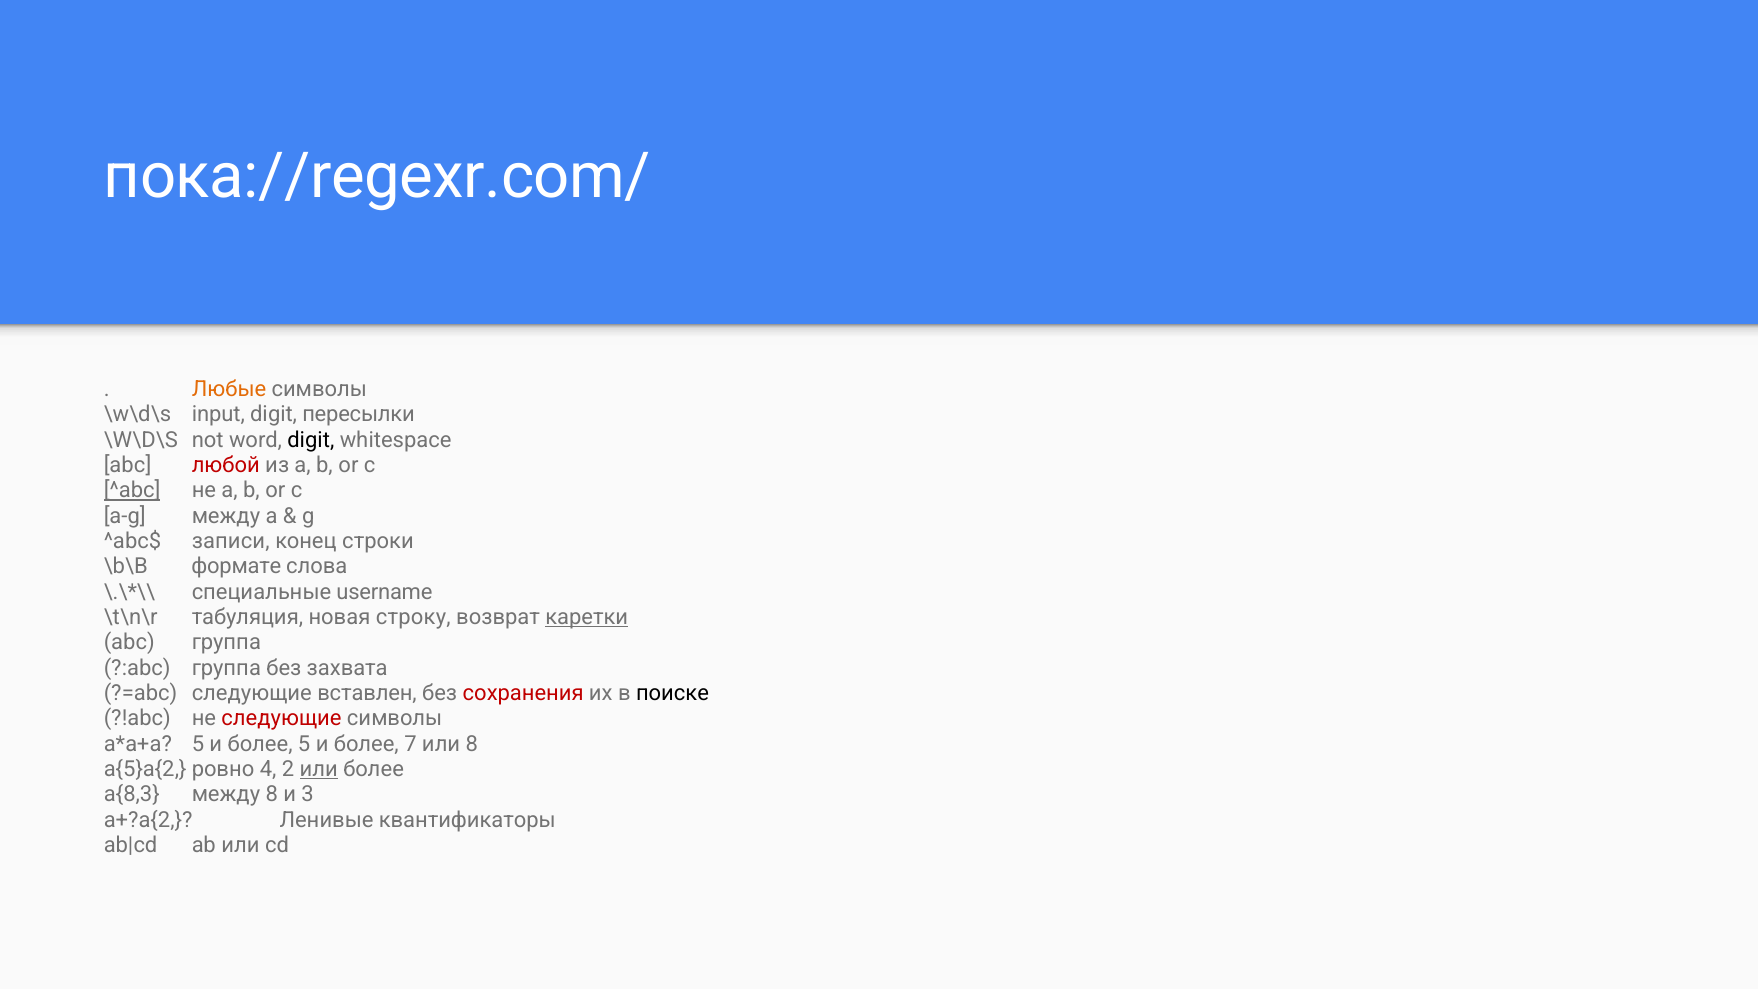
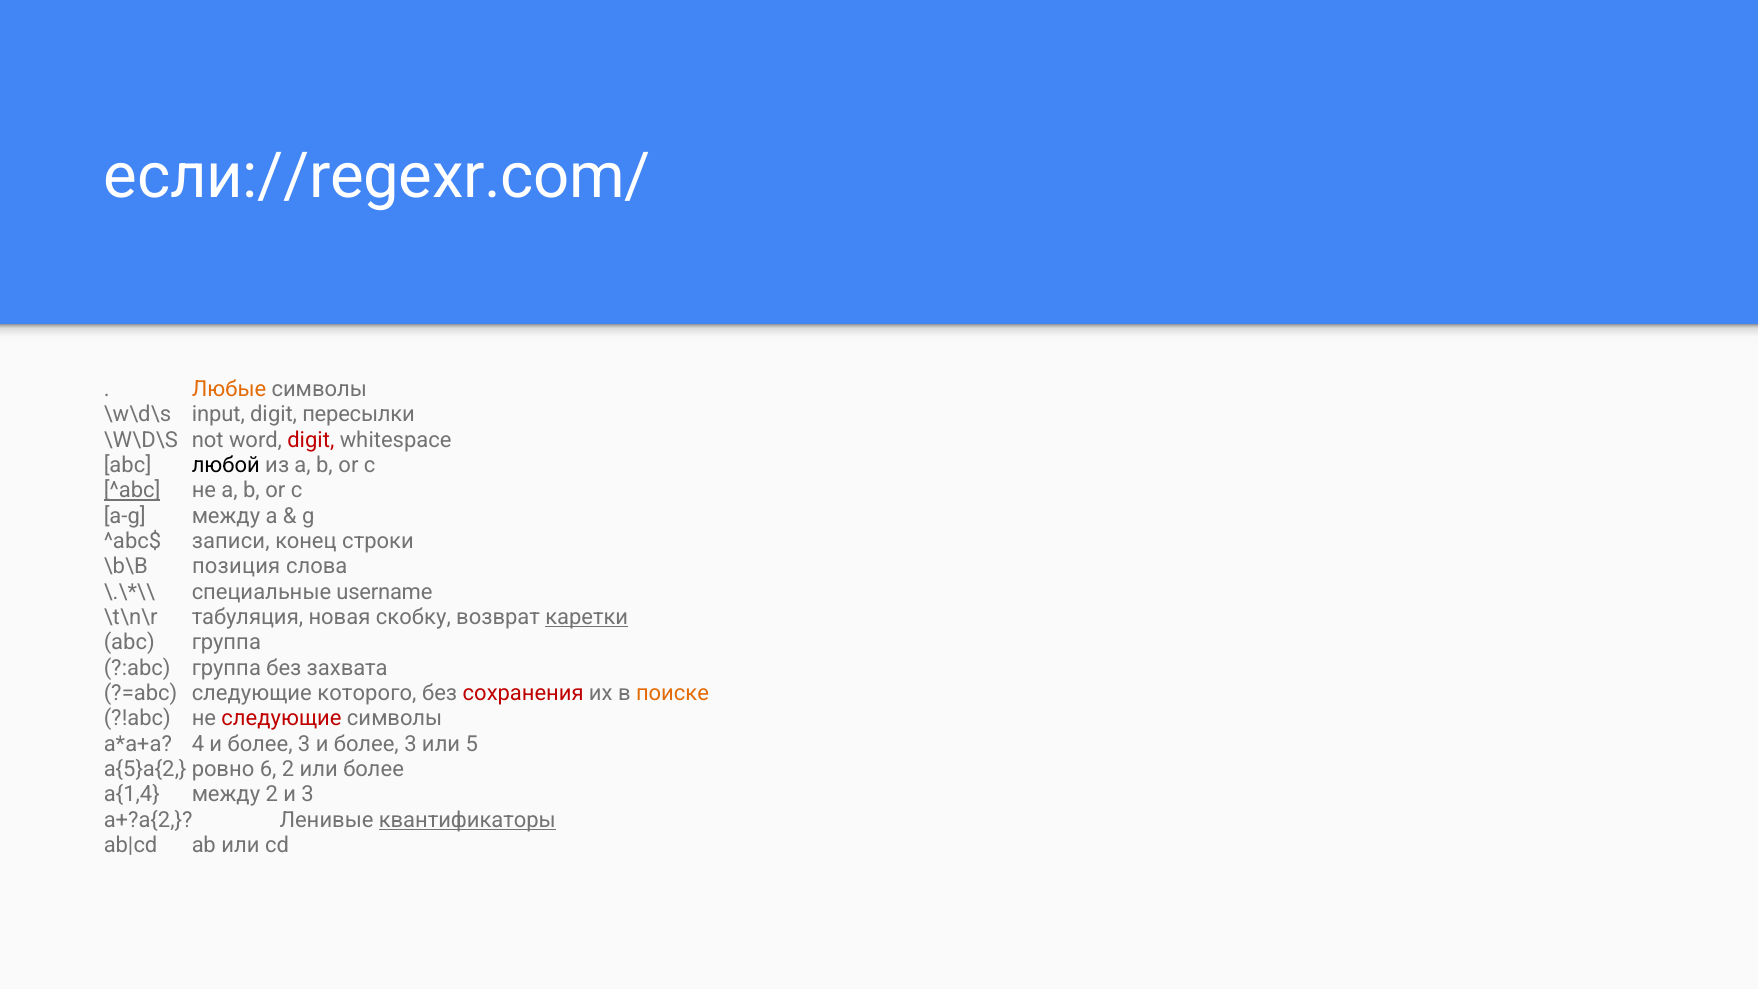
пока://regexr.com/: пока://regexr.com/ -> если://regexr.com/
digit at (311, 440) colour: black -> red
любой colour: red -> black
формате: формате -> позиция
строку: строку -> скобку
вставлен: вставлен -> которого
поиске colour: black -> orange
5 at (198, 744): 5 -> 4
5 at (304, 744): 5 -> 3
7 at (410, 744): 7 -> 3
или 8: 8 -> 5
4: 4 -> 6
или at (319, 769) underline: present -> none
a{8,3: a{8,3 -> a{1,4
между 8: 8 -> 2
квантификаторы underline: none -> present
